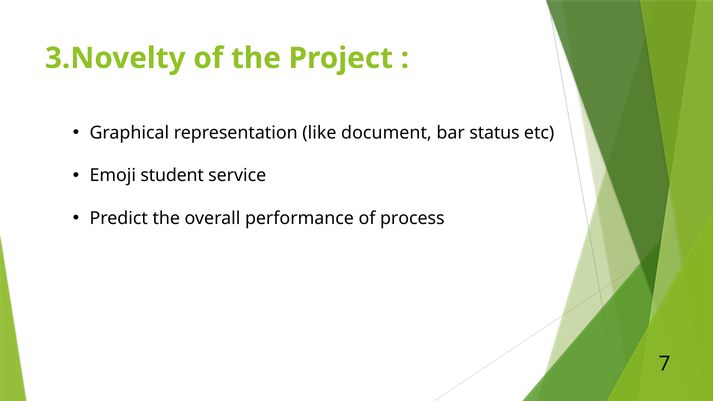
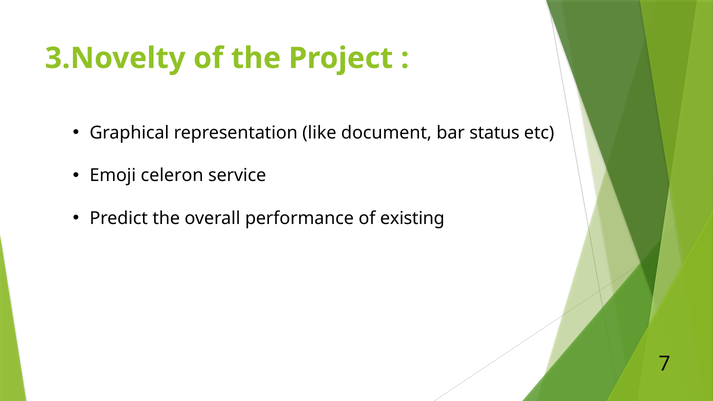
student: student -> celeron
process: process -> existing
